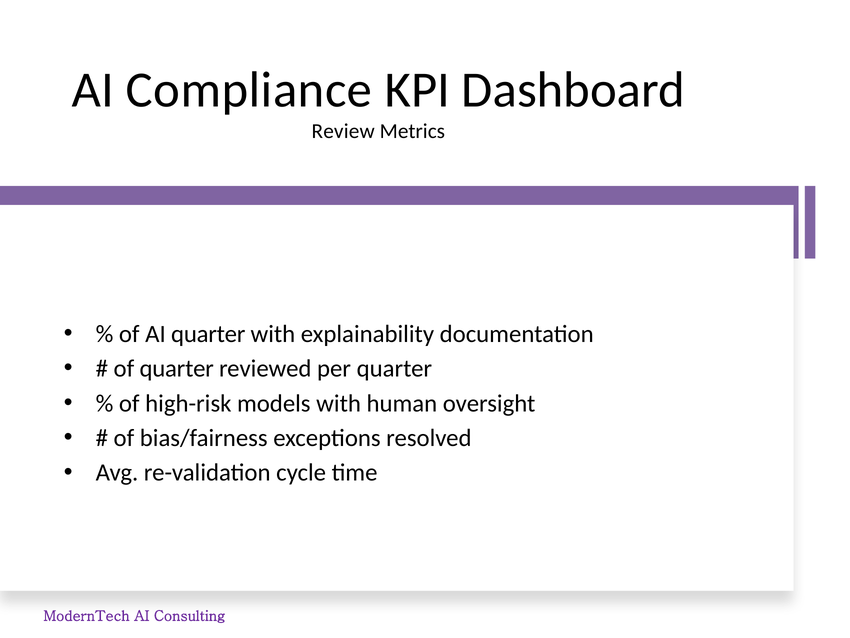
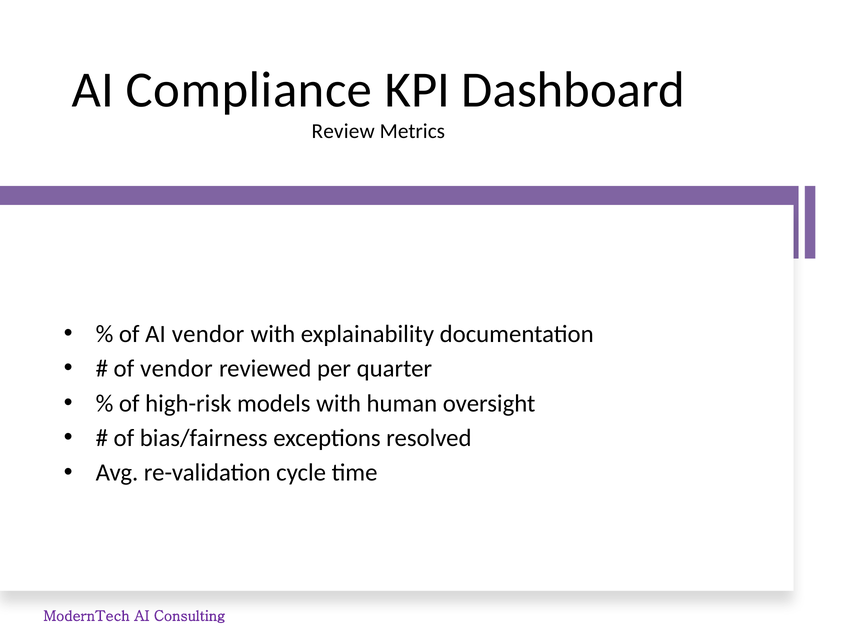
AI quarter: quarter -> vendor
of quarter: quarter -> vendor
